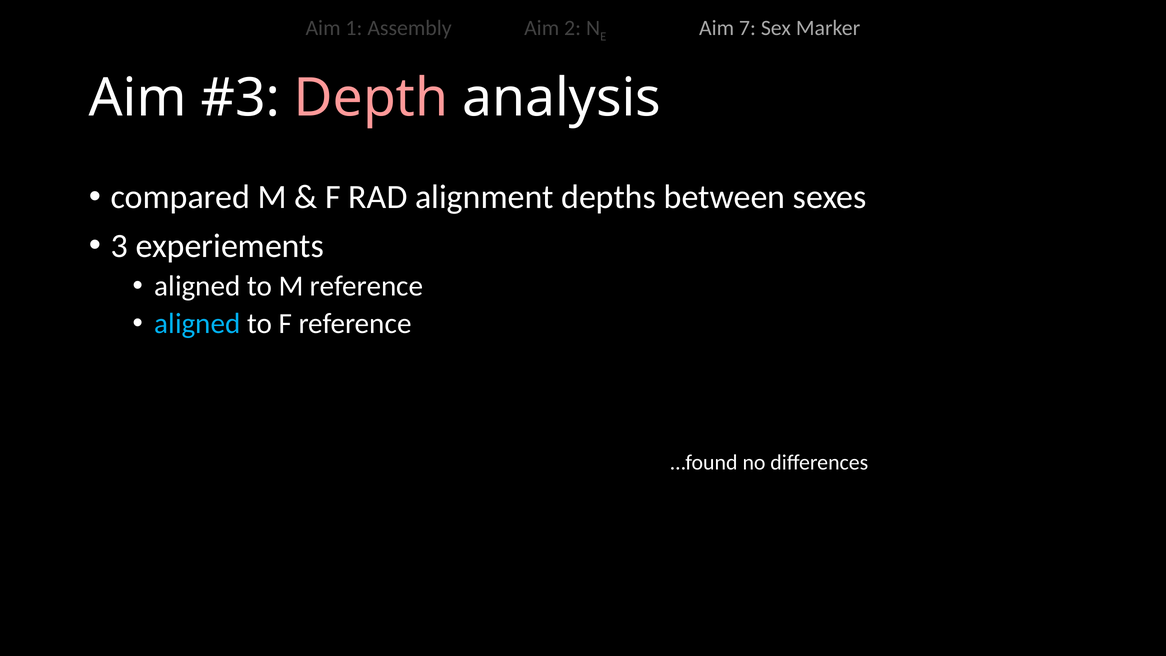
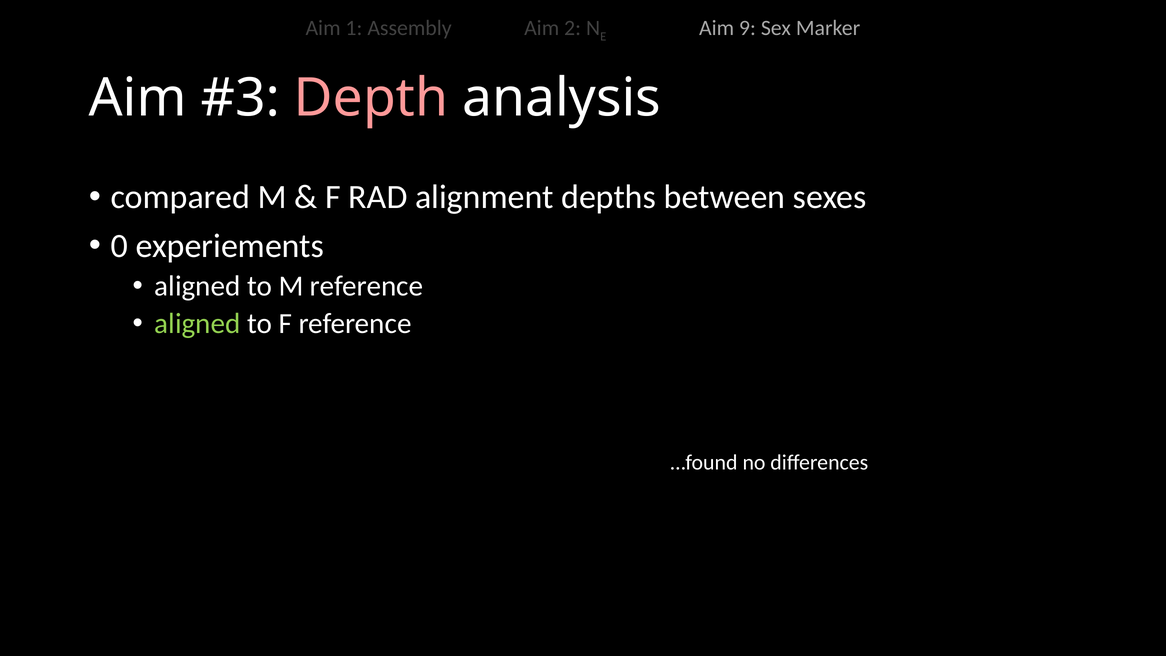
7: 7 -> 9
3: 3 -> 0
aligned at (198, 324) colour: light blue -> light green
